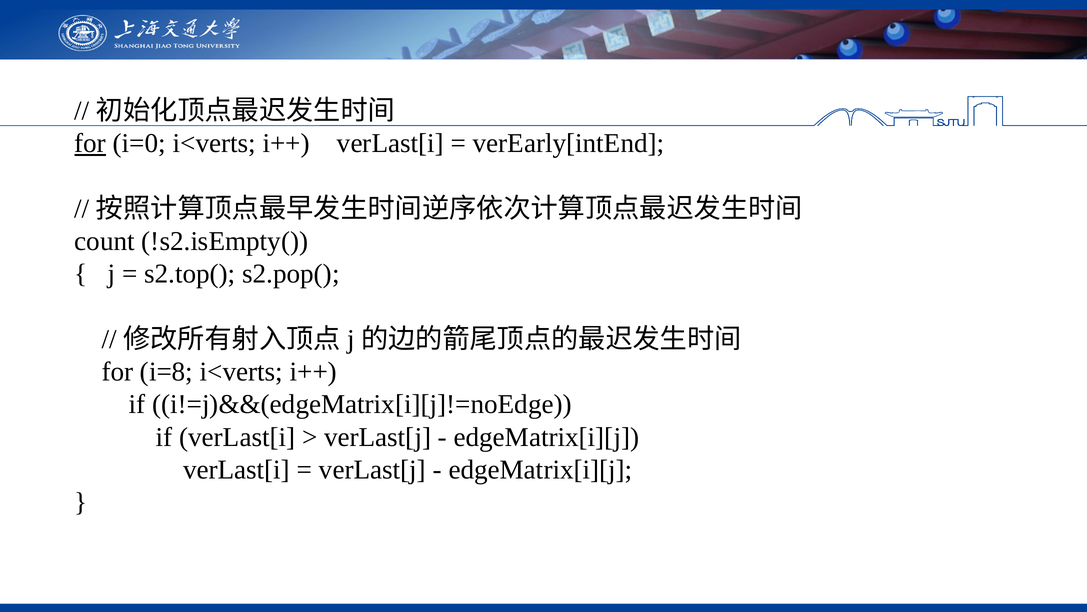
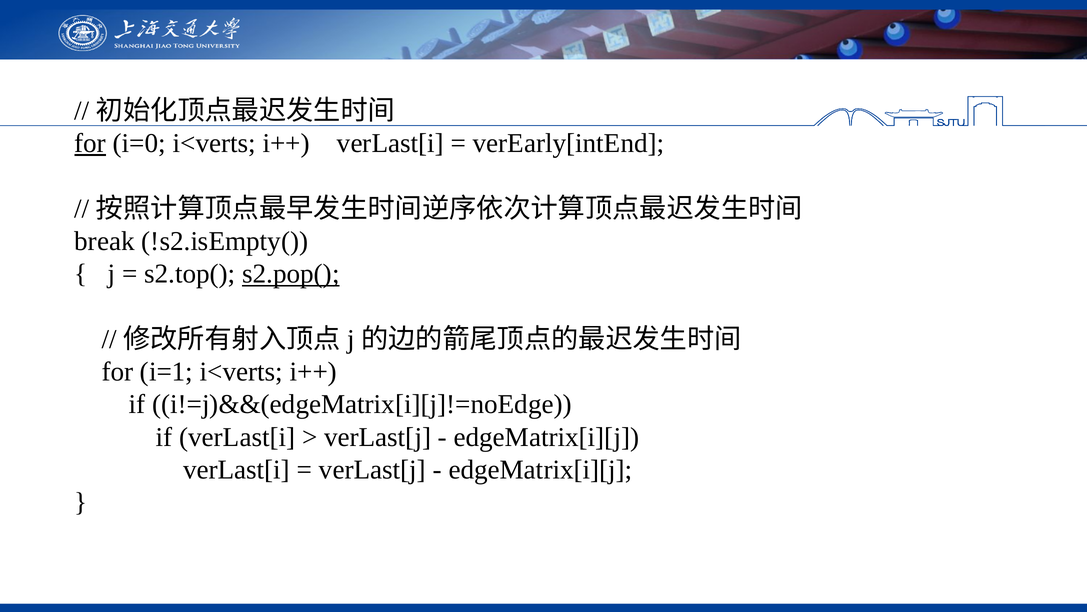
count: count -> break
s2.pop( underline: none -> present
i=8: i=8 -> i=1
